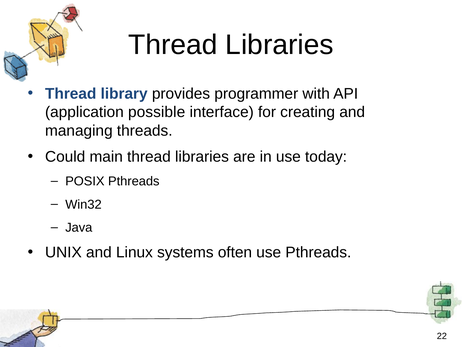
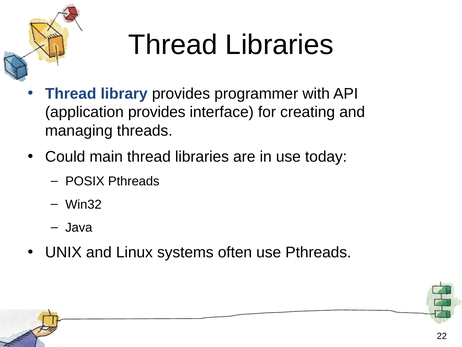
application possible: possible -> provides
